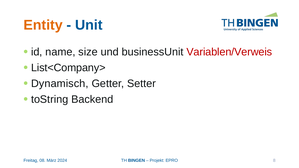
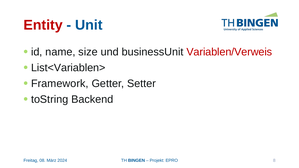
Entity colour: orange -> red
List<Company>: List<Company> -> List<Variablen>
Dynamisch: Dynamisch -> Framework
